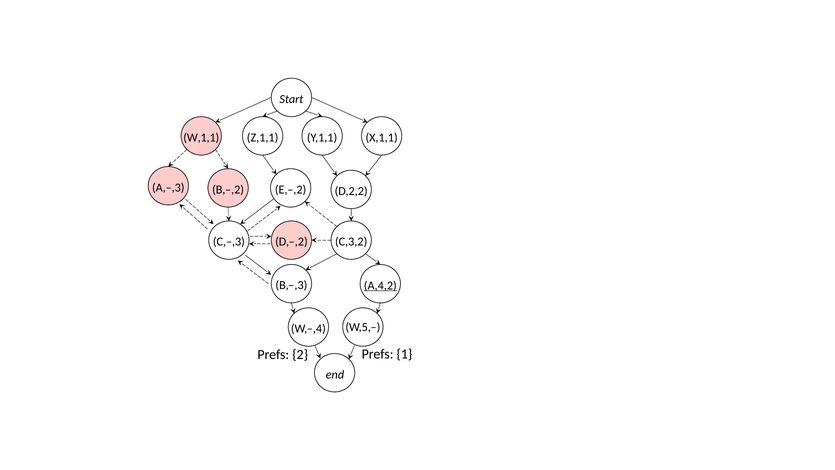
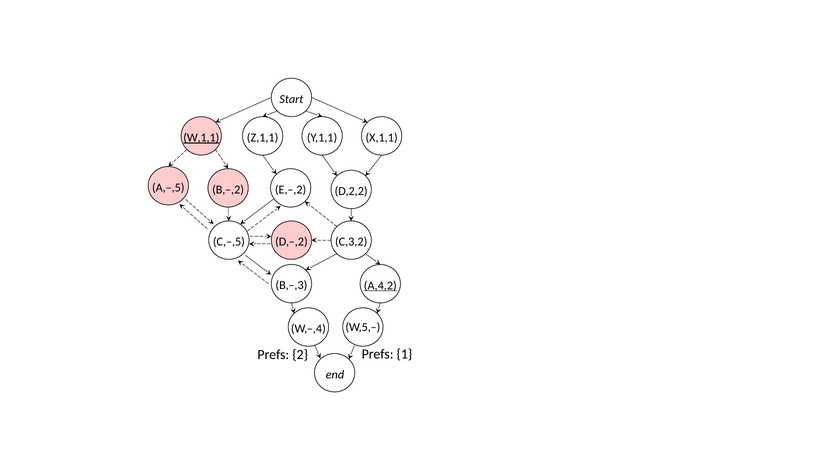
W,1,1 underline: none -> present
A,–,3: A,–,3 -> A,–,5
C,–,3: C,–,3 -> C,–,5
